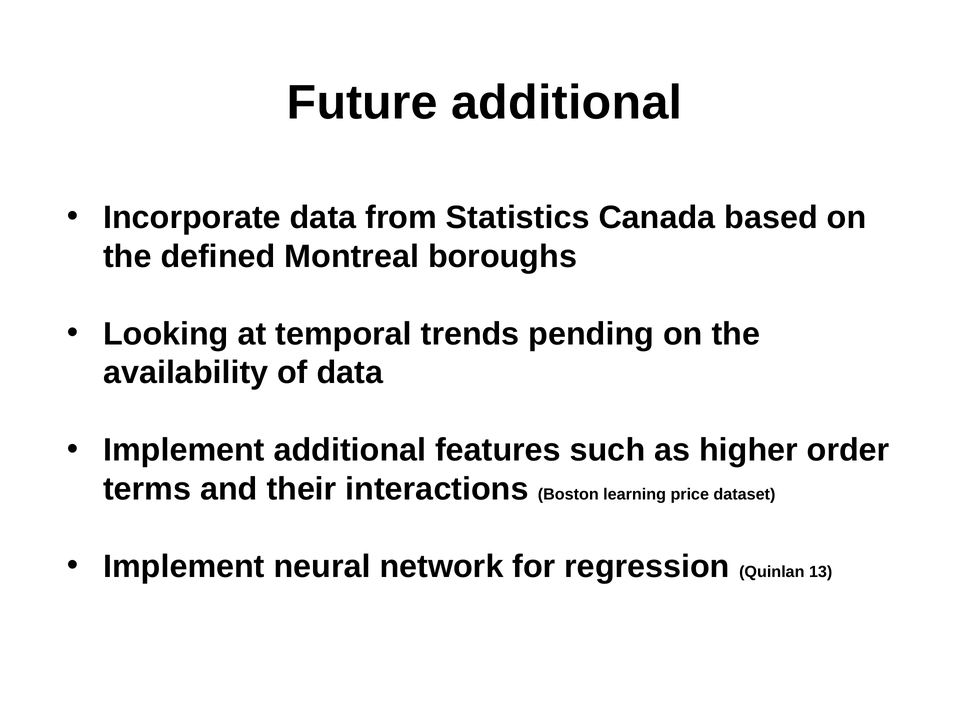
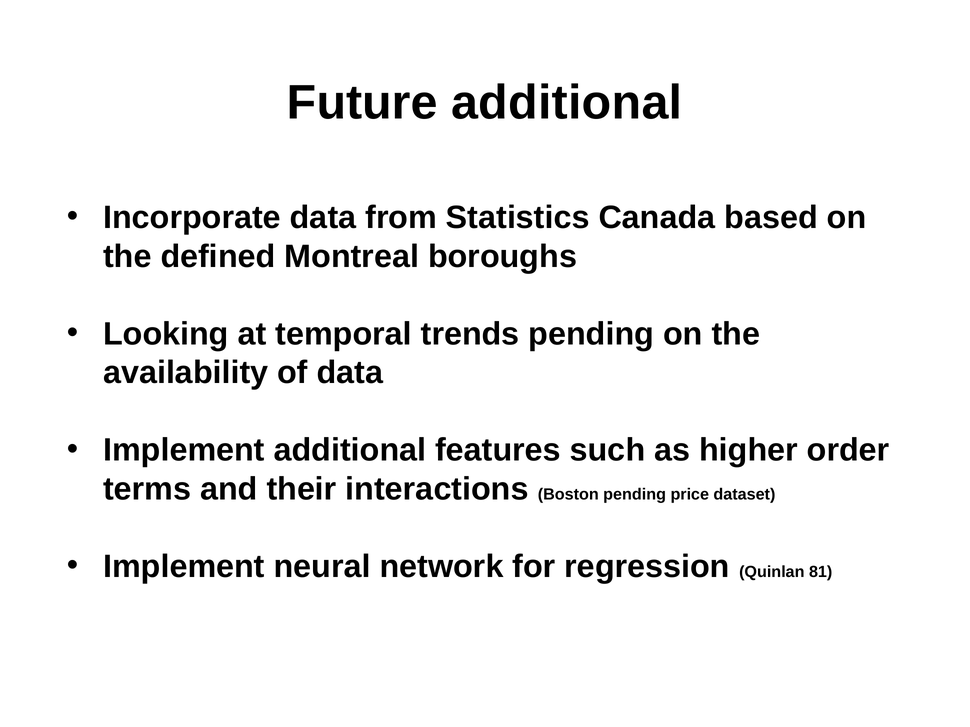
Boston learning: learning -> pending
13: 13 -> 81
